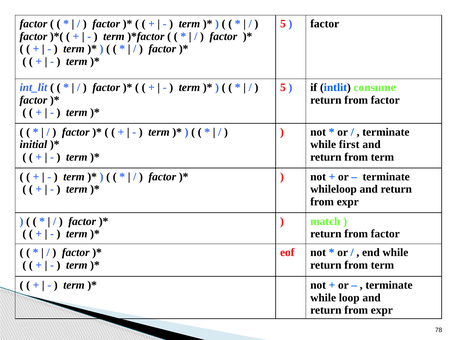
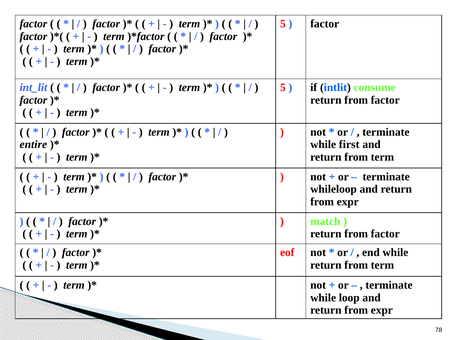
initial: initial -> entire
